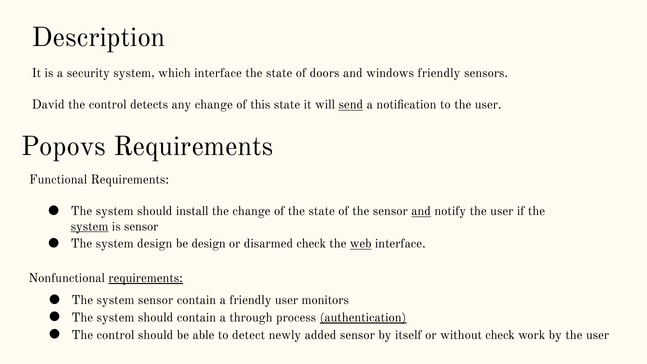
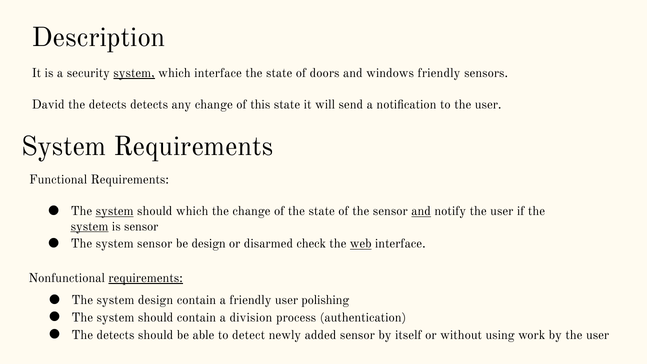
system at (134, 73) underline: none -> present
control at (108, 105): control -> detects
send underline: present -> none
Popovs at (64, 146): Popovs -> System
system at (115, 211) underline: none -> present
should install: install -> which
system design: design -> sensor
system sensor: sensor -> design
monitors: monitors -> polishing
through: through -> division
authentication underline: present -> none
control at (116, 335): control -> detects
without check: check -> using
